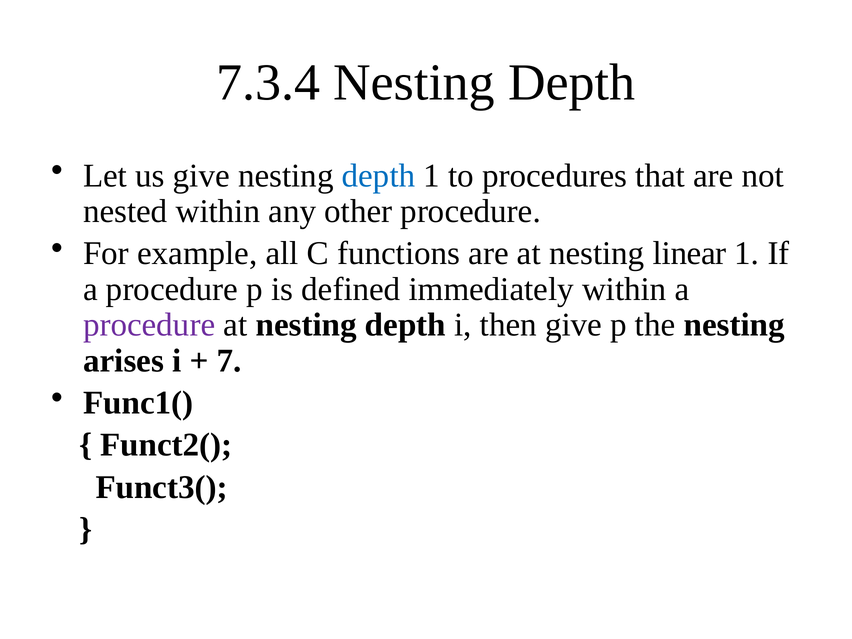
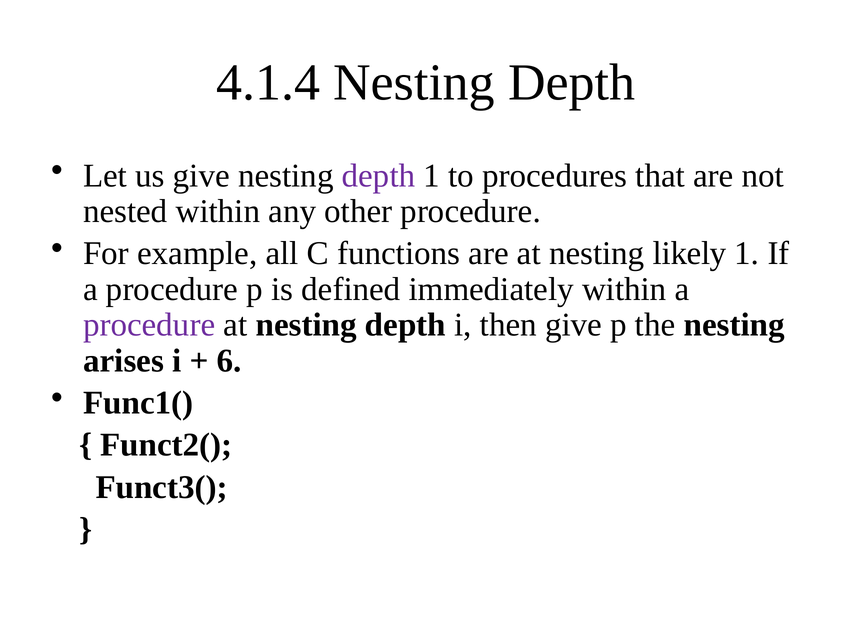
7.3.4: 7.3.4 -> 4.1.4
depth at (379, 176) colour: blue -> purple
linear: linear -> likely
7: 7 -> 6
